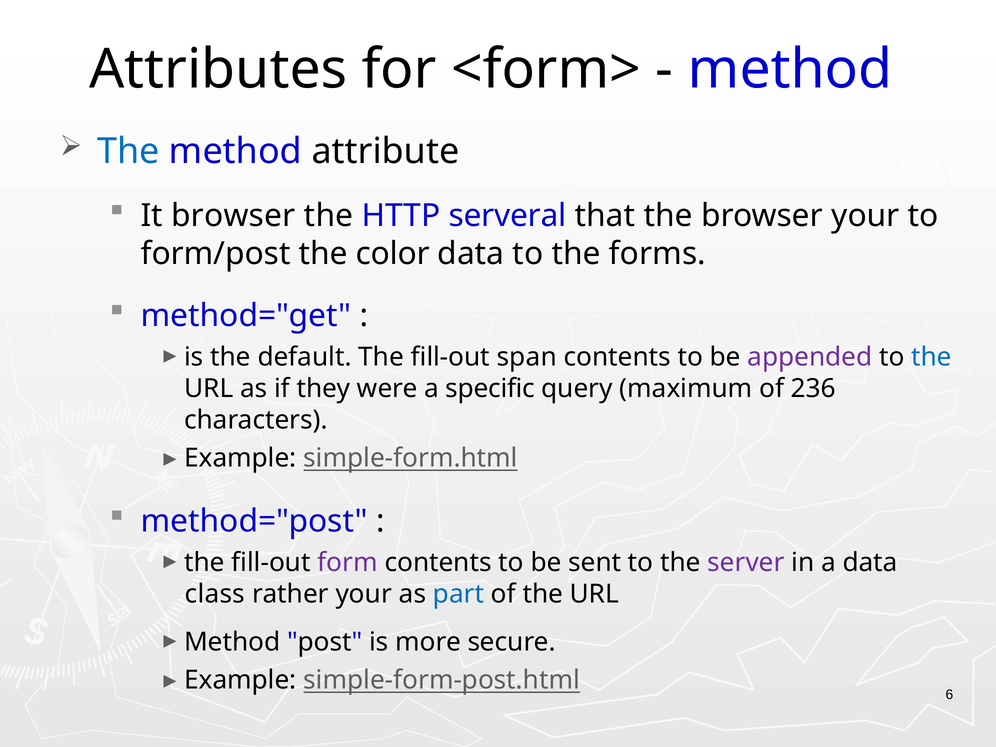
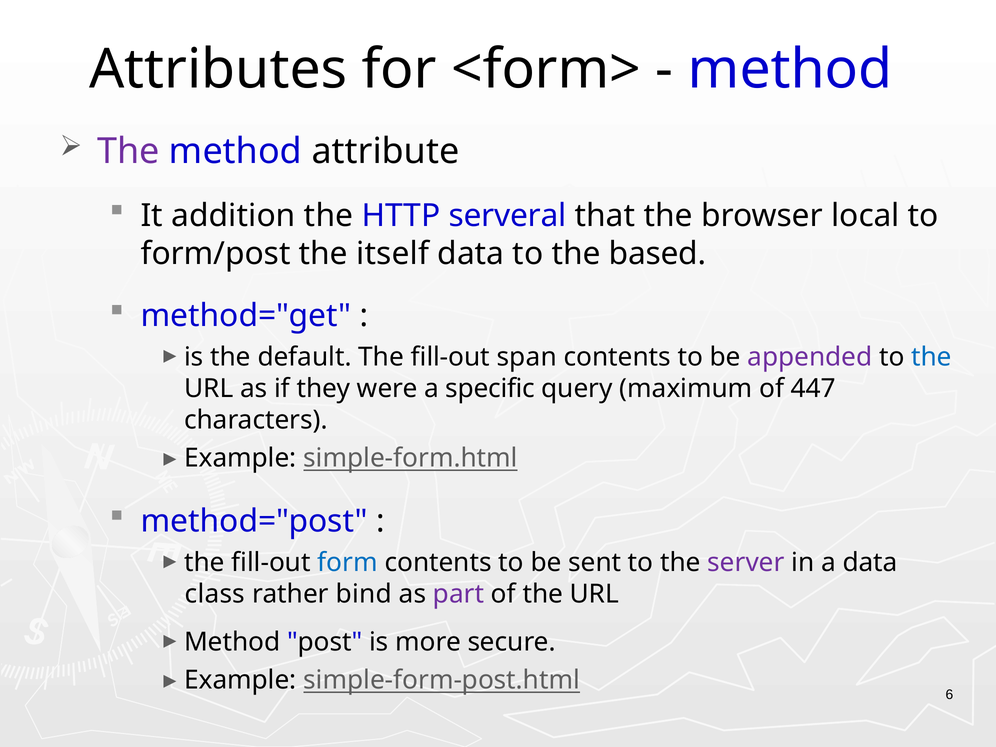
The at (128, 152) colour: blue -> purple
It browser: browser -> addition
browser your: your -> local
color: color -> itself
forms: forms -> based
236: 236 -> 447
form colour: purple -> blue
rather your: your -> bind
part colour: blue -> purple
